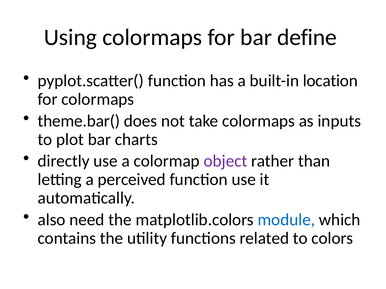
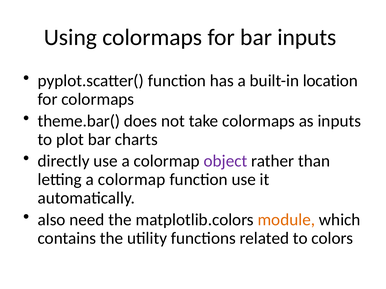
bar define: define -> inputs
letting a perceived: perceived -> colormap
module colour: blue -> orange
